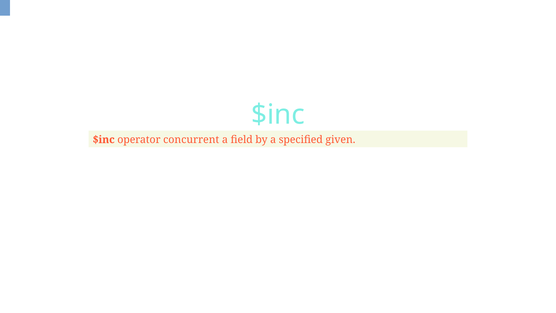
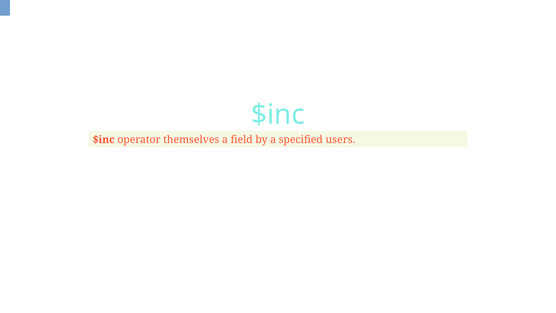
concurrent: concurrent -> themselves
given: given -> users
